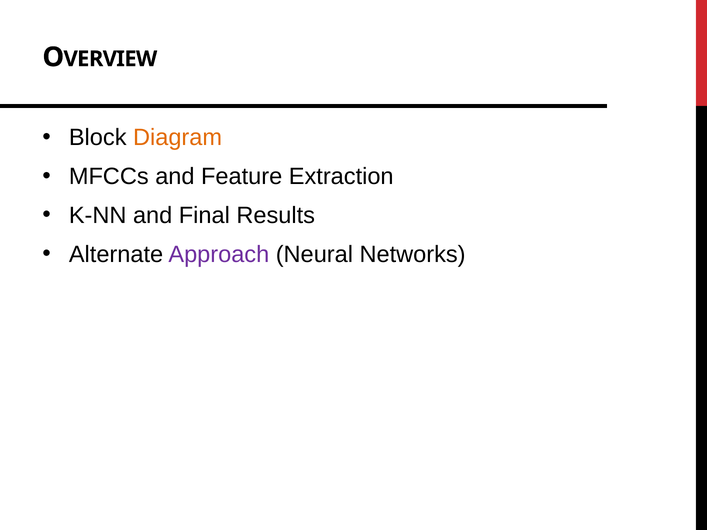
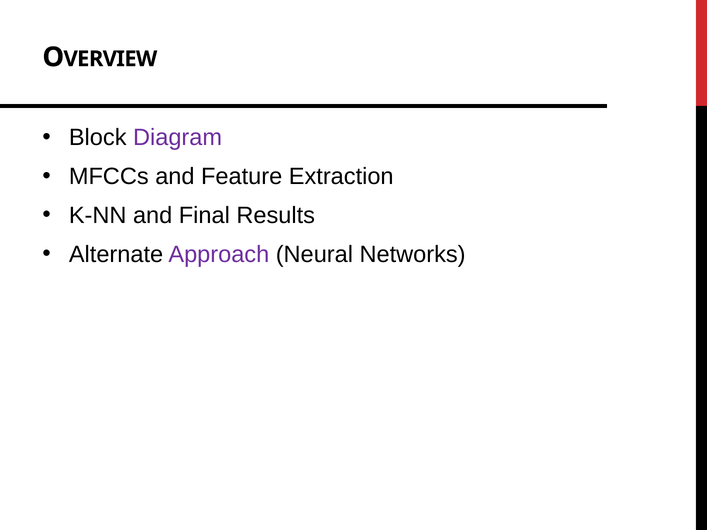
Diagram colour: orange -> purple
